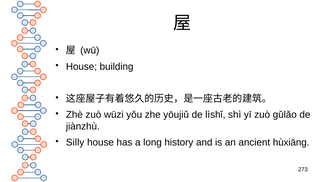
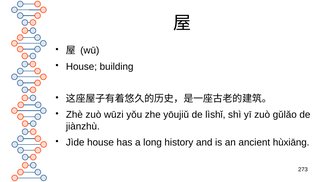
Silly: Silly -> Jìde
